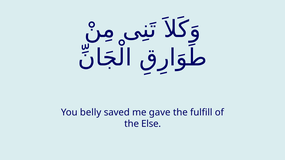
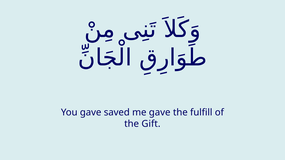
You belly: belly -> gave
Else: Else -> Gift
